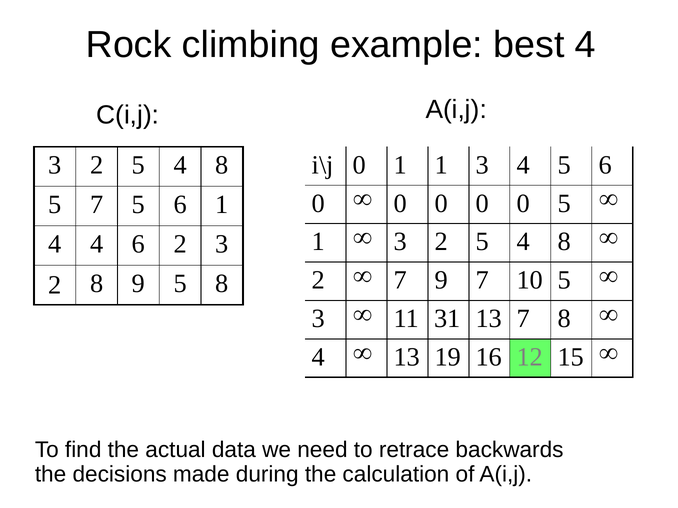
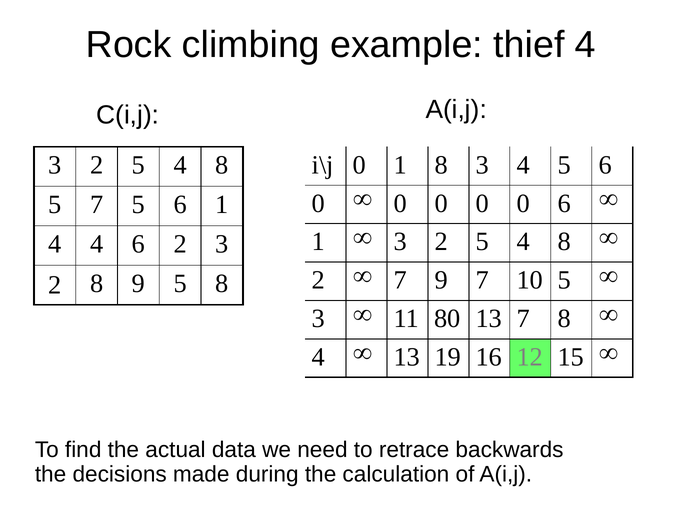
best: best -> thief
1 1: 1 -> 8
0 5: 5 -> 6
31: 31 -> 80
